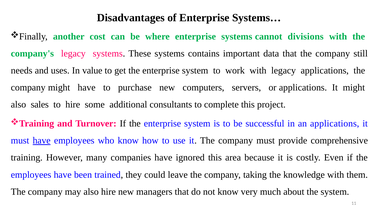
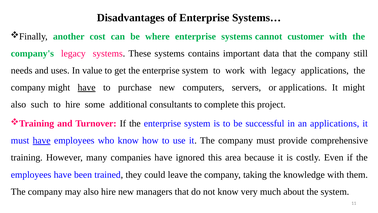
divisions: divisions -> customer
have at (87, 87) underline: none -> present
sales: sales -> such
